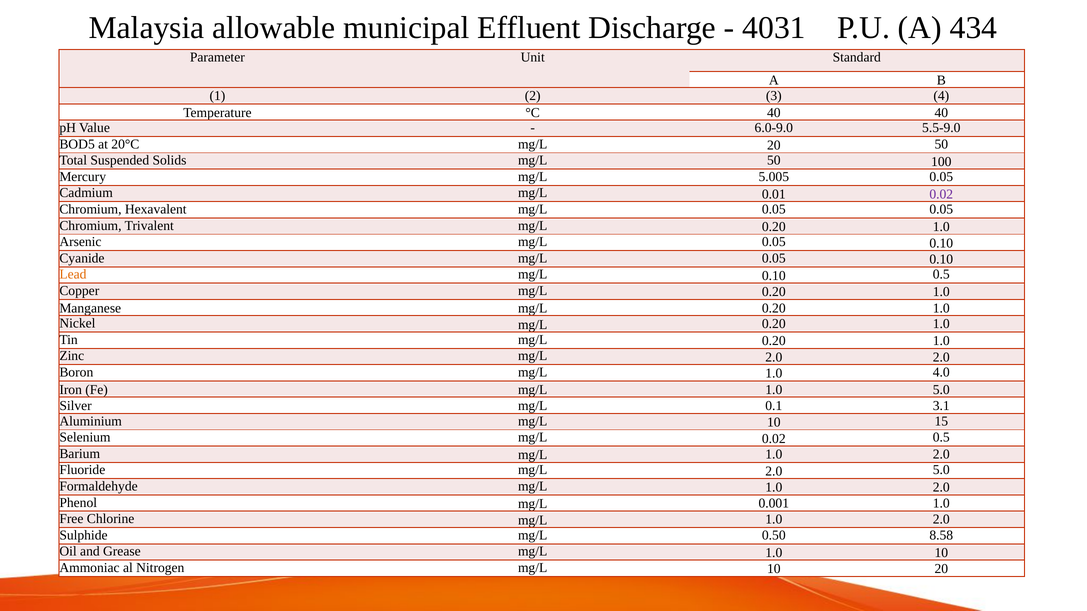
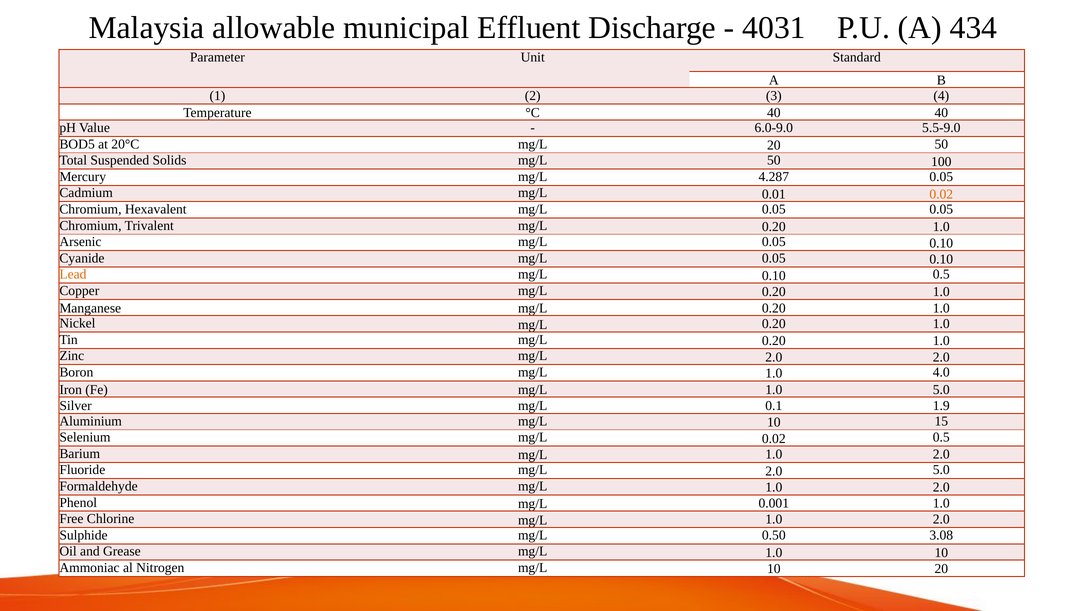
5.005: 5.005 -> 4.287
0.02 at (941, 194) colour: purple -> orange
3.1: 3.1 -> 1.9
8.58: 8.58 -> 3.08
